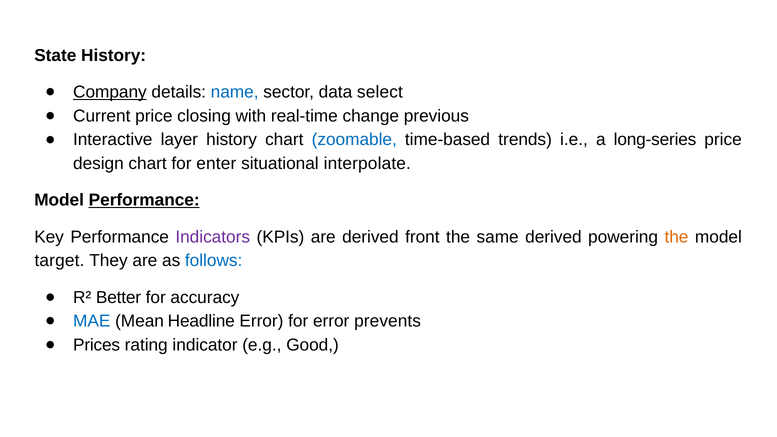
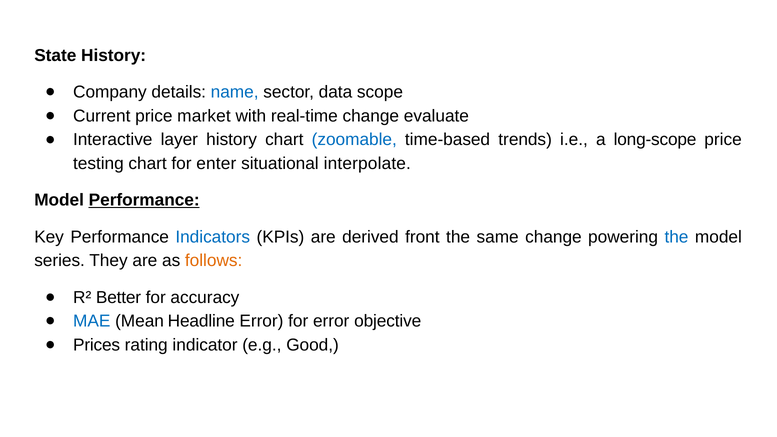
Company underline: present -> none
select: select -> scope
closing: closing -> market
previous: previous -> evaluate
long‑series: long‑series -> long‑scope
design: design -> testing
Indicators colour: purple -> blue
same derived: derived -> change
the at (676, 237) colour: orange -> blue
target: target -> series
follows colour: blue -> orange
prevents: prevents -> objective
